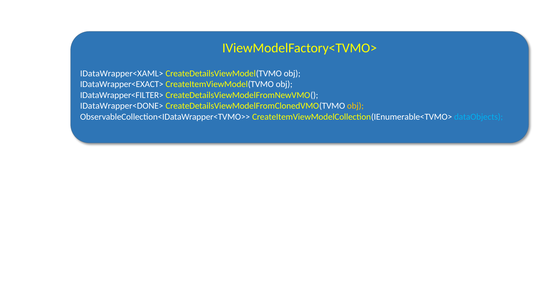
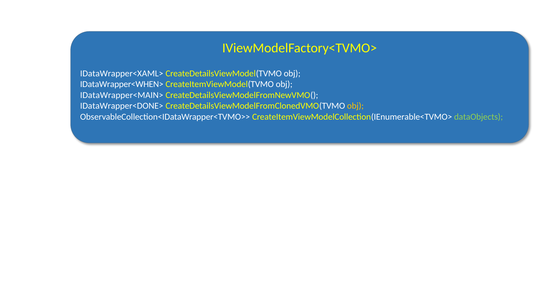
IDataWrapper<EXACT>: IDataWrapper<EXACT> -> IDataWrapper<WHEN>
IDataWrapper<FILTER>: IDataWrapper<FILTER> -> IDataWrapper<MAIN>
dataObjects colour: light blue -> light green
